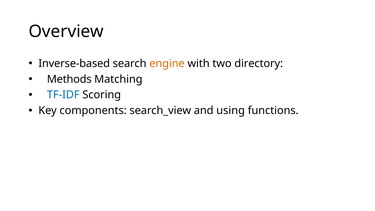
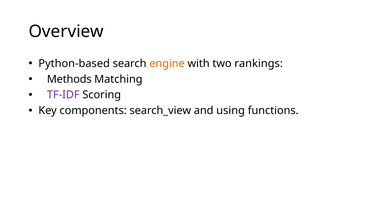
Inverse-based: Inverse-based -> Python-based
directory: directory -> rankings
TF-IDF colour: blue -> purple
